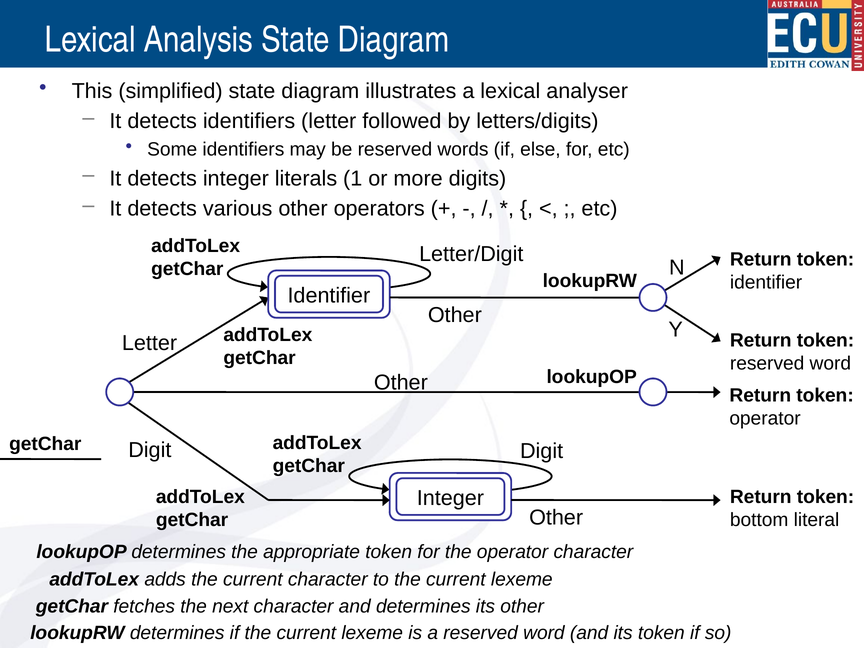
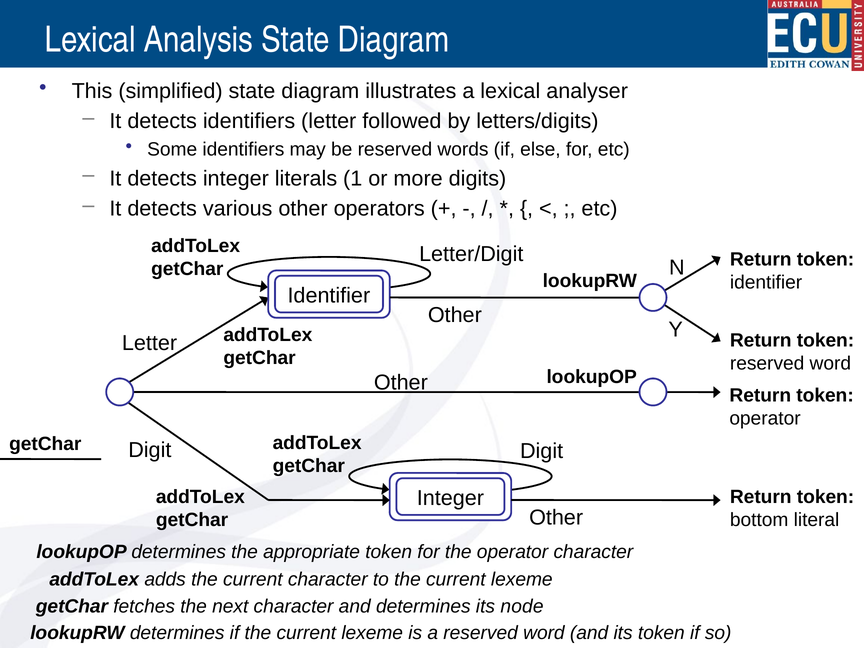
its other: other -> node
